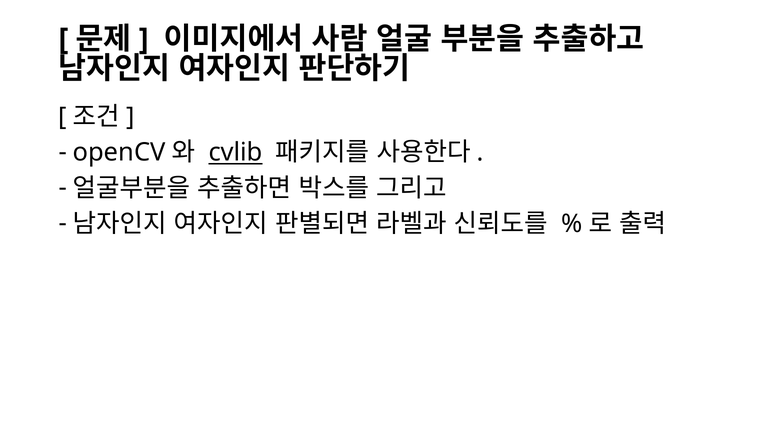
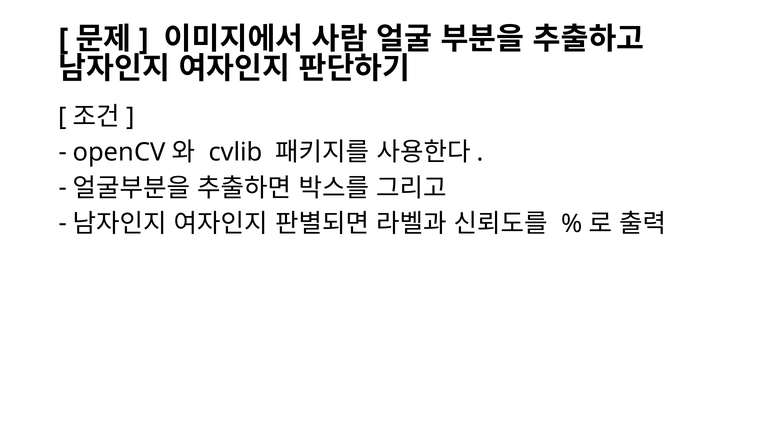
cvlib underline: present -> none
